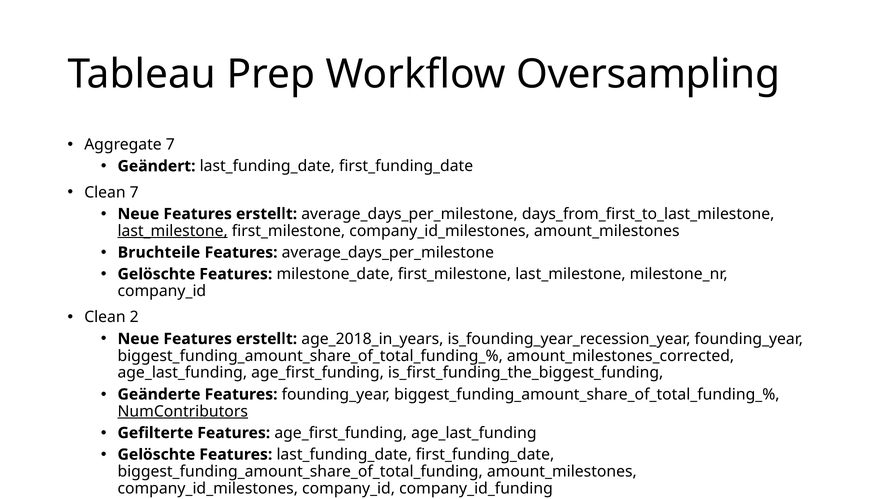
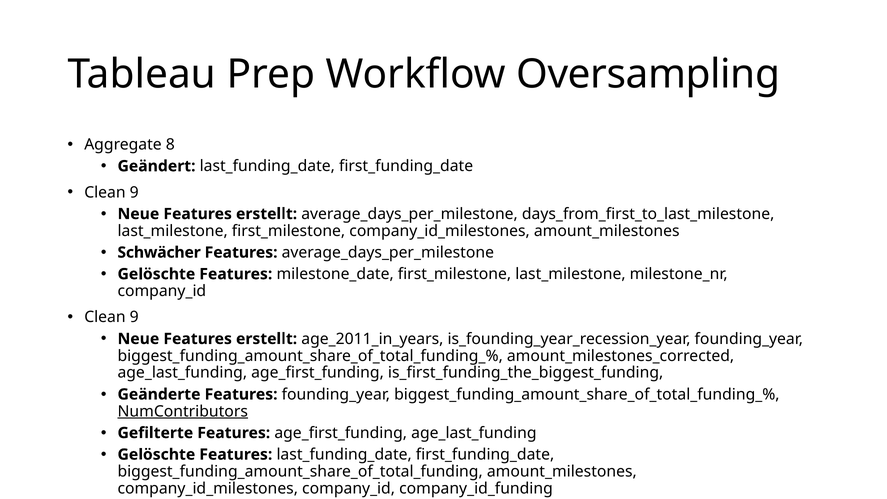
Aggregate 7: 7 -> 8
7 at (134, 192): 7 -> 9
last_milestone at (173, 231) underline: present -> none
Bruchteile: Bruchteile -> Schwächer
2 at (134, 317): 2 -> 9
age_2018_in_years: age_2018_in_years -> age_2011_in_years
